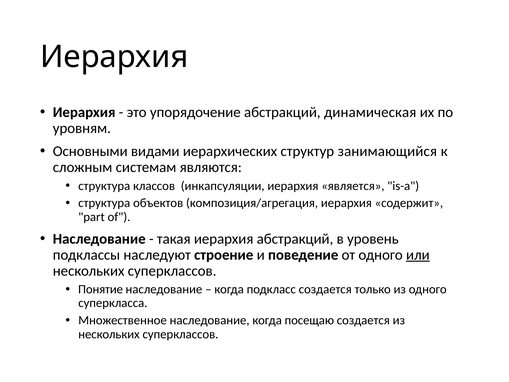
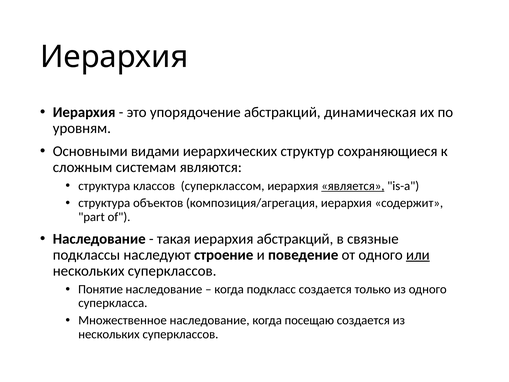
занимающийся: занимающийся -> сохраняющиеся
инкапсуляции: инкапсуляции -> суперклассом
является underline: none -> present
уровень: уровень -> связные
